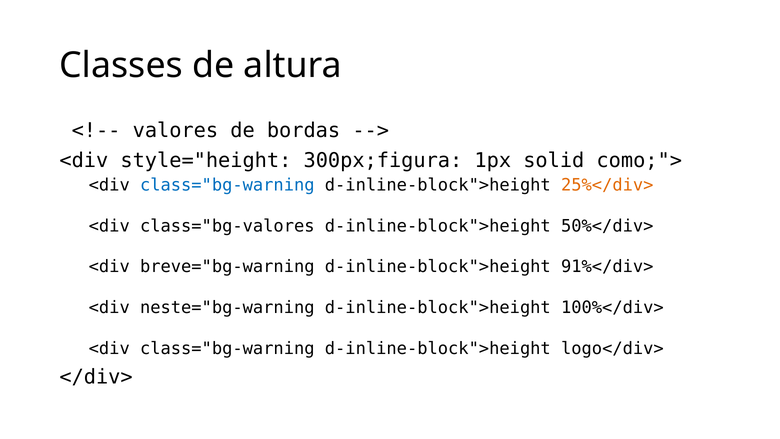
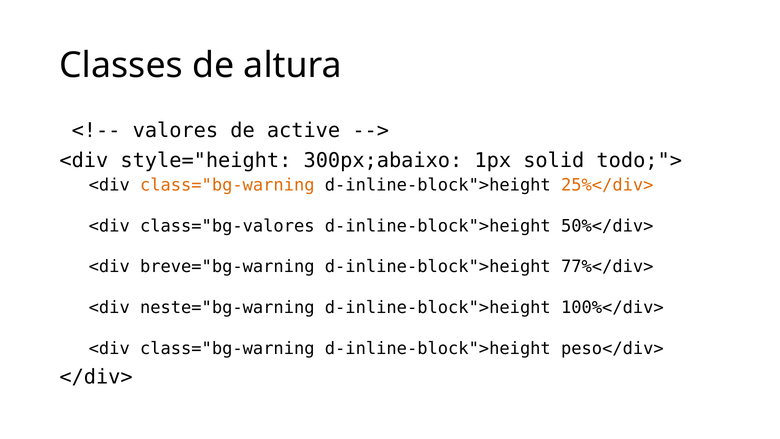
bordas: bordas -> active
300px;figura: 300px;figura -> 300px;abaixo
como;">: como;"> -> todo;">
class="bg-warning at (227, 185) colour: blue -> orange
91%</div>: 91%</div> -> 77%</div>
logo</div>: logo</div> -> peso</div>
